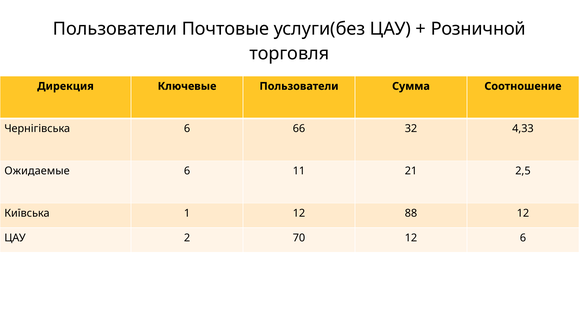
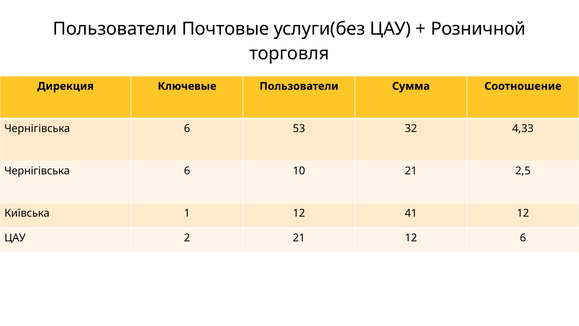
66: 66 -> 53
Ожидаемые at (37, 171): Ожидаемые -> Чернігівська
11: 11 -> 10
88: 88 -> 41
2 70: 70 -> 21
